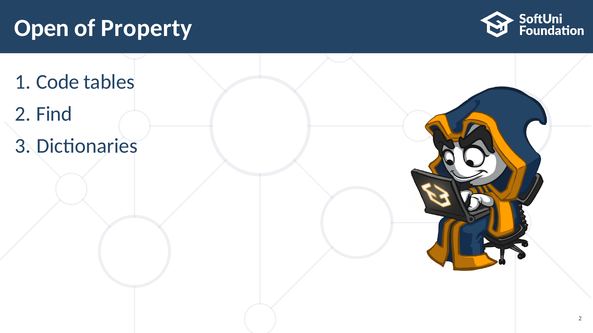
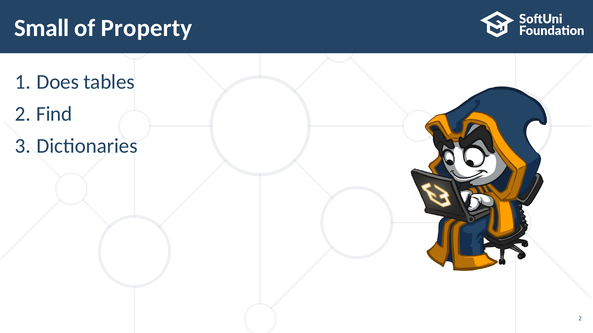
Open: Open -> Small
Code: Code -> Does
